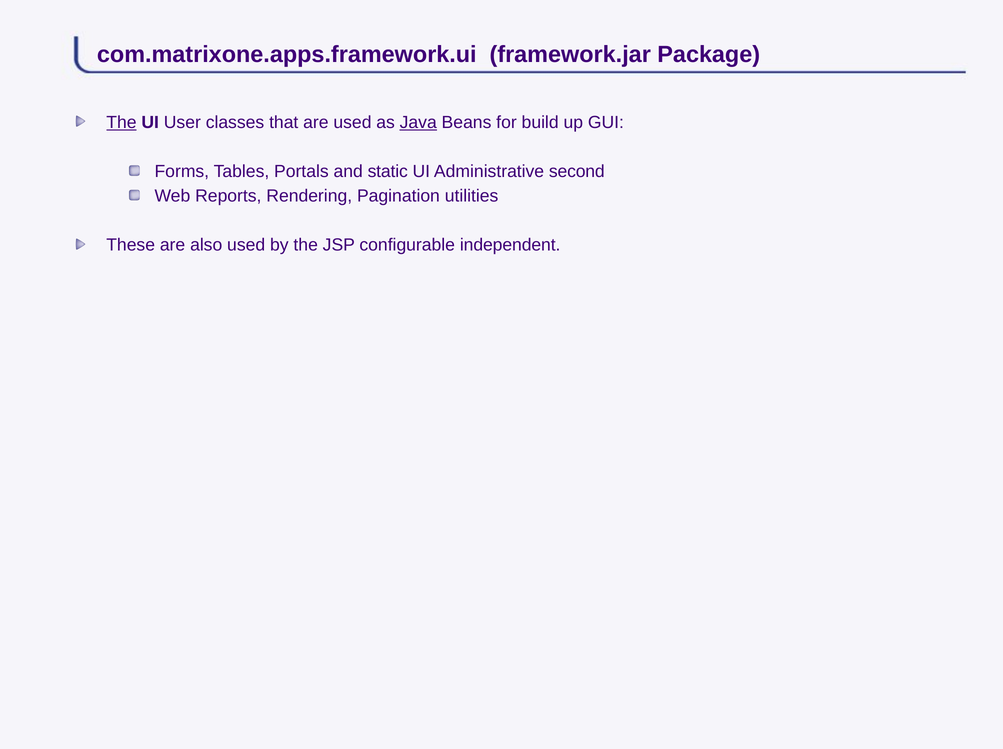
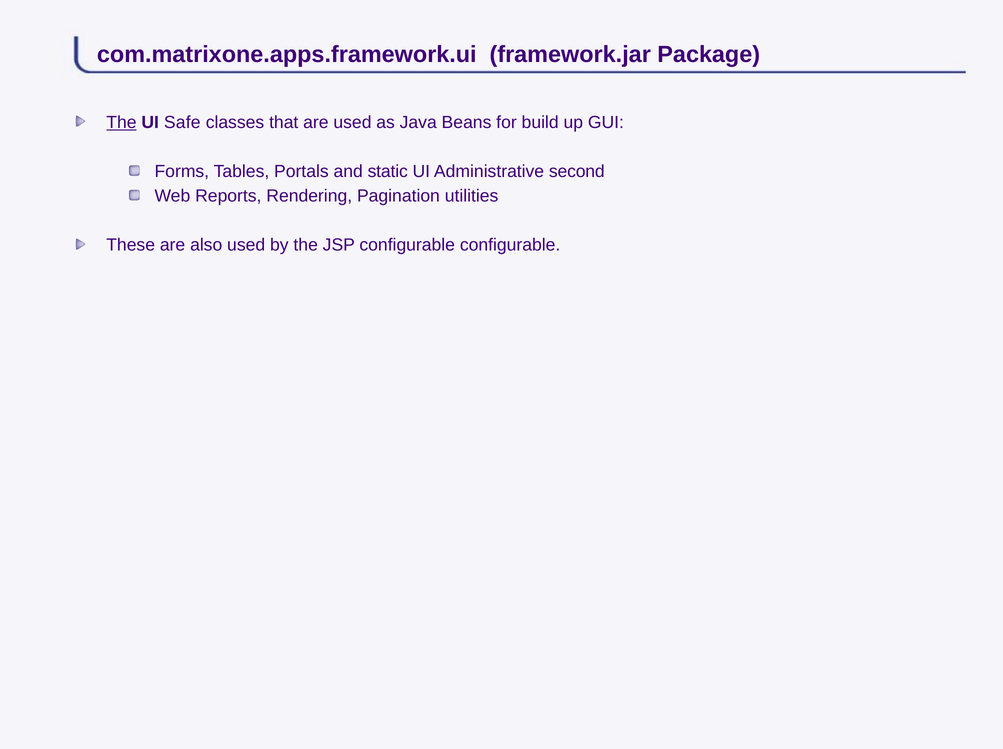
User: User -> Safe
Java underline: present -> none
configurable independent: independent -> configurable
